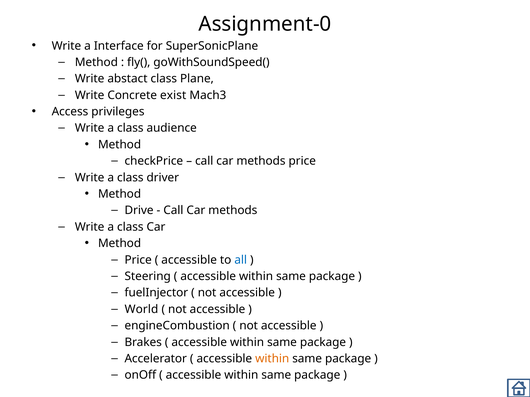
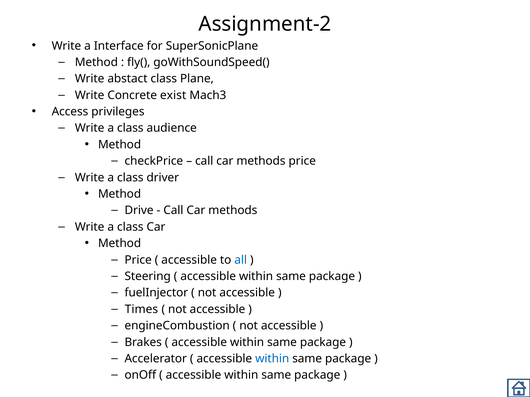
Assignment-0: Assignment-0 -> Assignment-2
World: World -> Times
within at (272, 359) colour: orange -> blue
